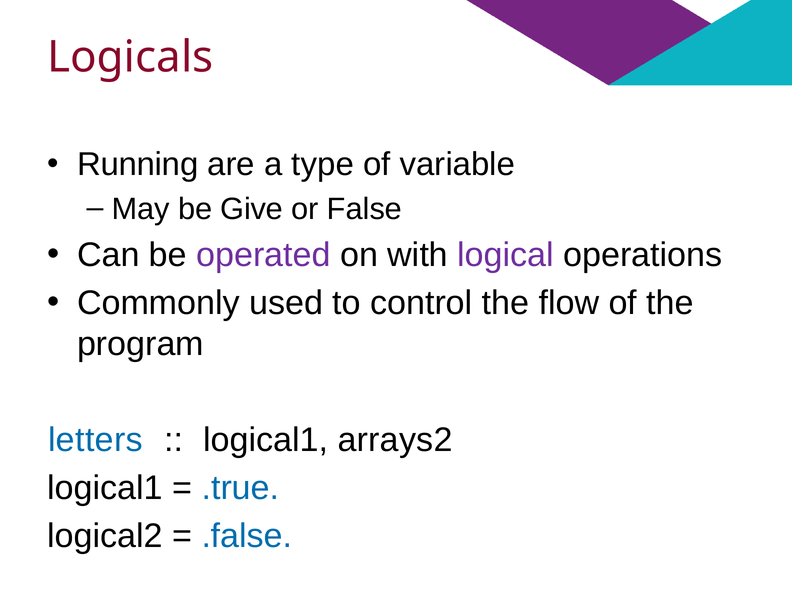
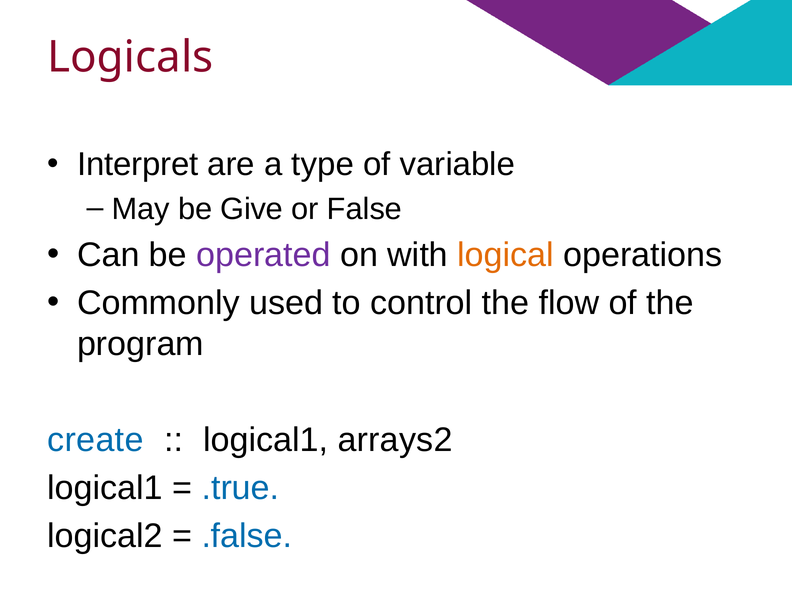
Running: Running -> Interpret
logical colour: purple -> orange
letters: letters -> create
